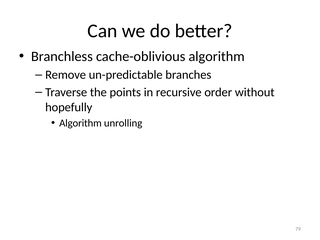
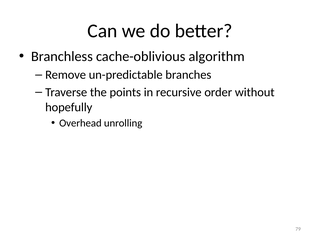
Algorithm at (80, 123): Algorithm -> Overhead
